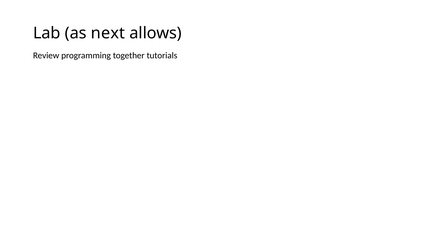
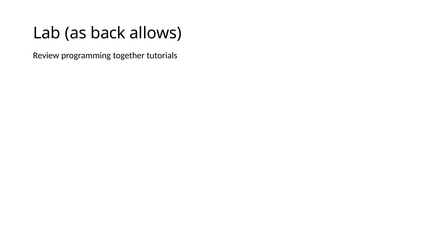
next: next -> back
